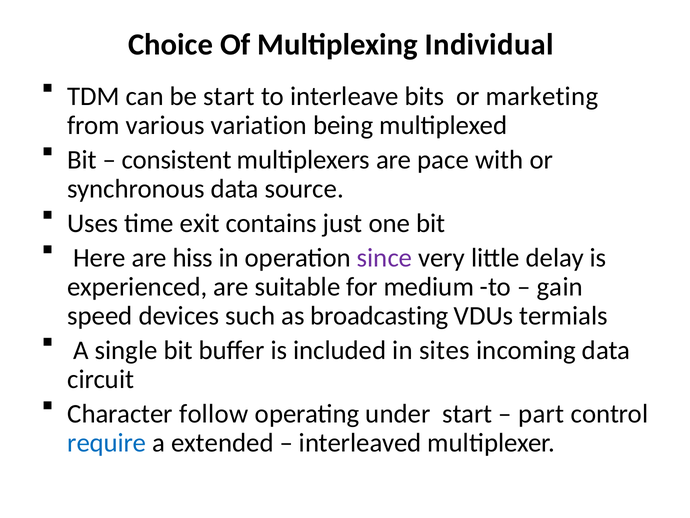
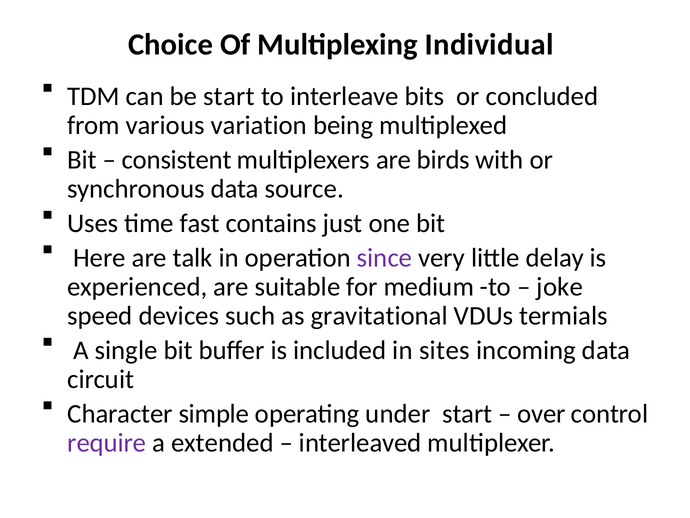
marketing: marketing -> concluded
pace: pace -> birds
exit: exit -> fast
hiss: hiss -> talk
gain: gain -> joke
broadcasting: broadcasting -> gravitational
follow: follow -> simple
part: part -> over
require colour: blue -> purple
